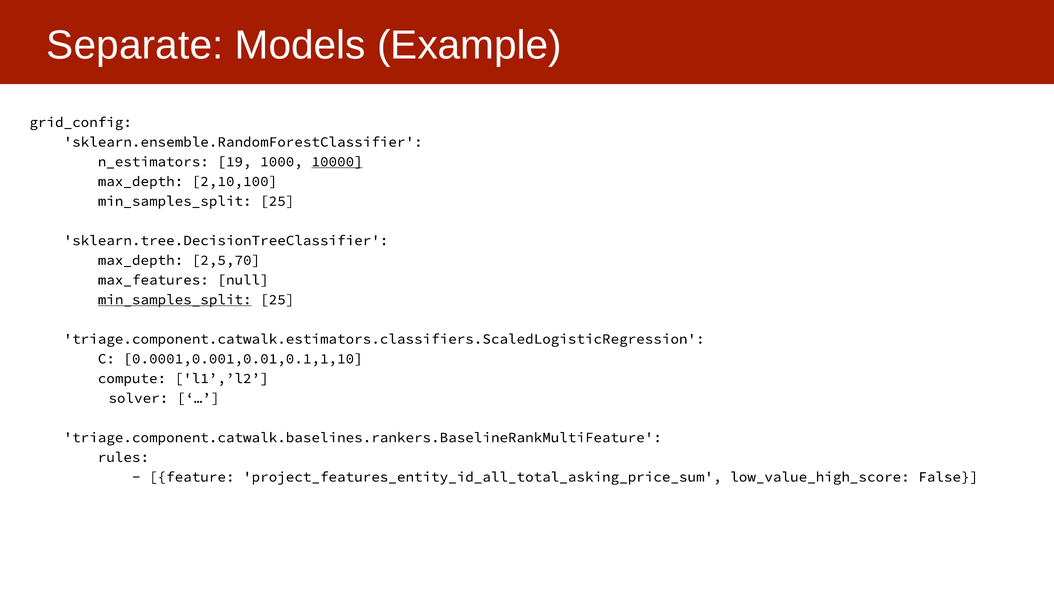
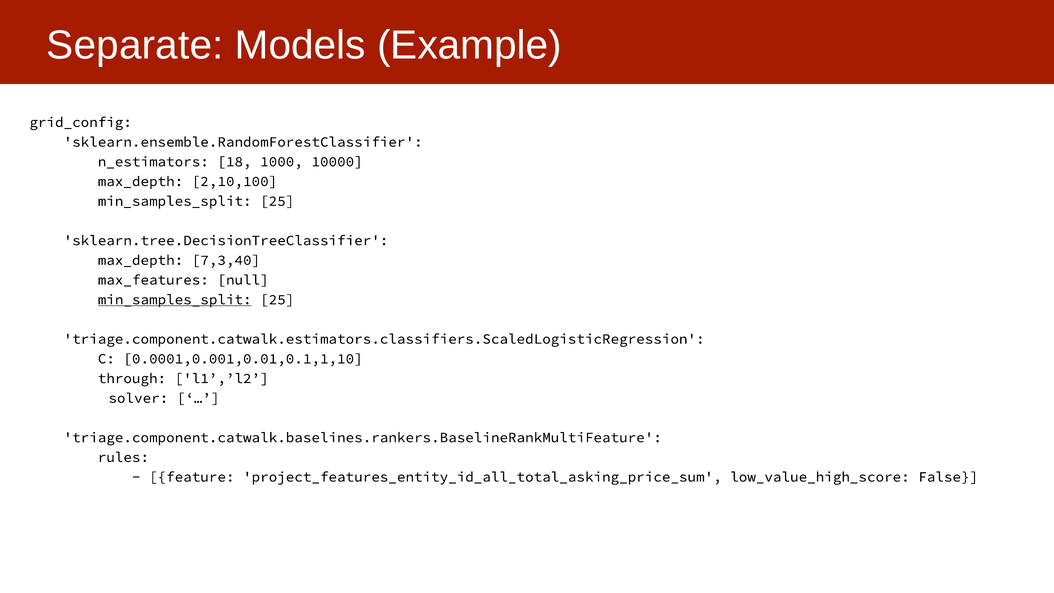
19: 19 -> 18
10000 underline: present -> none
2,5,70: 2,5,70 -> 7,3,40
compute: compute -> through
